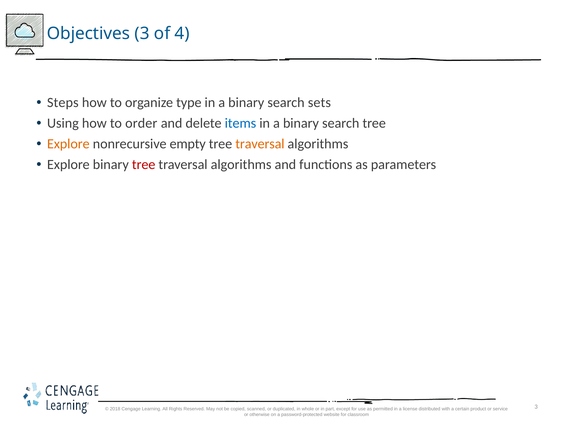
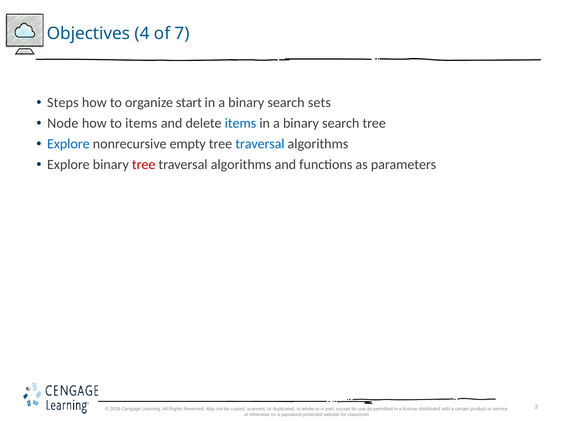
Objectives 3: 3 -> 4
4: 4 -> 7
type: type -> start
Using: Using -> Node
to order: order -> items
Explore at (68, 144) colour: orange -> blue
traversal at (260, 144) colour: orange -> blue
